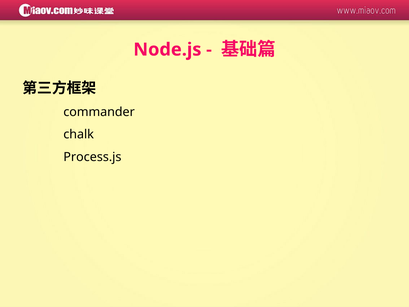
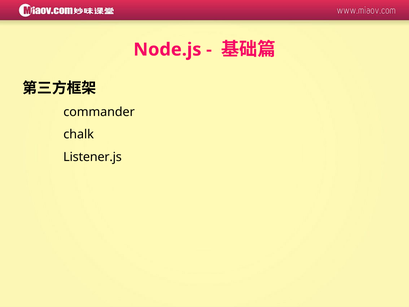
Process.js: Process.js -> Listener.js
